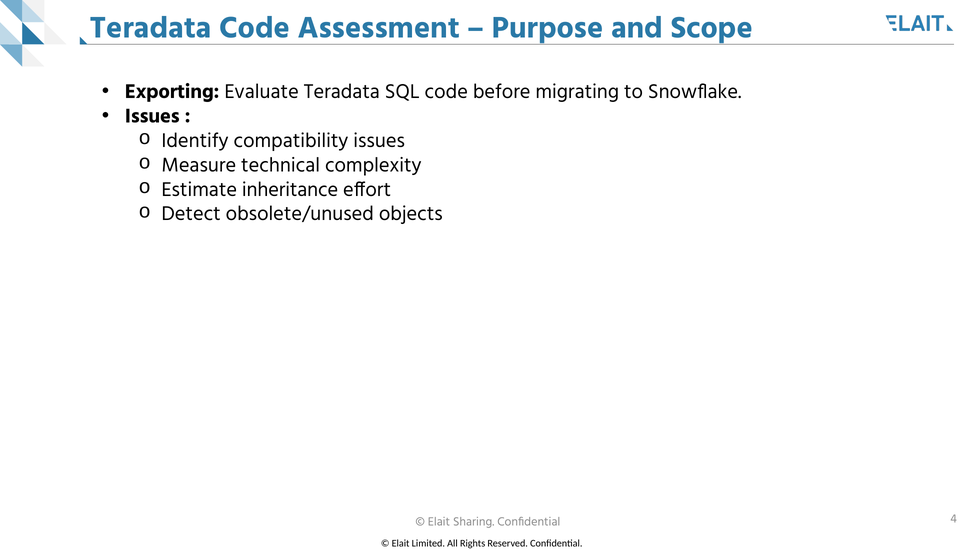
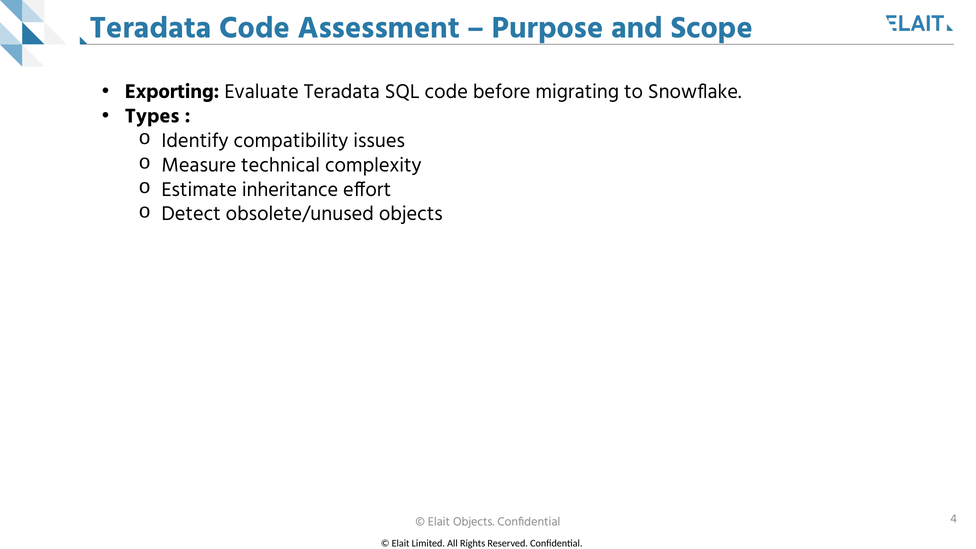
Issues at (152, 116): Issues -> Types
Elait Sharing: Sharing -> Objects
